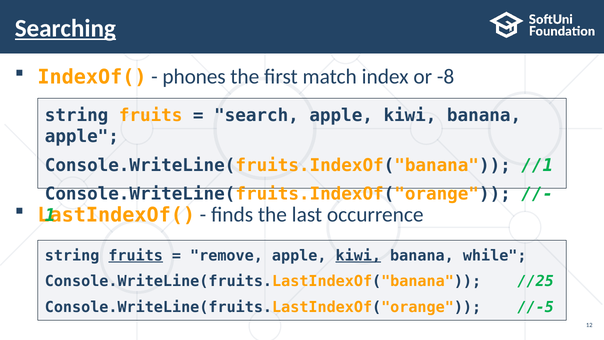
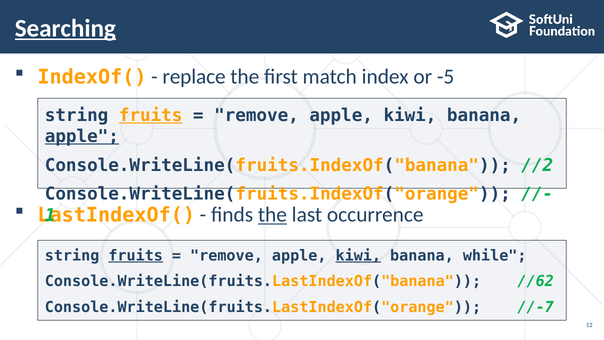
phones: phones -> replace
-8: -8 -> -5
fruits at (151, 115) underline: none -> present
search at (256, 115): search -> remove
apple at (82, 136) underline: none -> present
//1: //1 -> //2
the at (272, 215) underline: none -> present
//25: //25 -> //62
//-5: //-5 -> //-7
